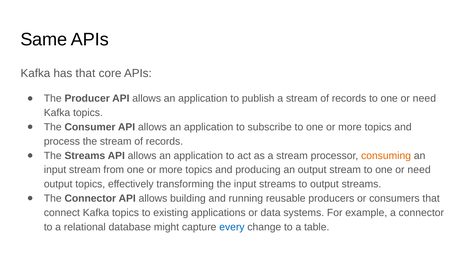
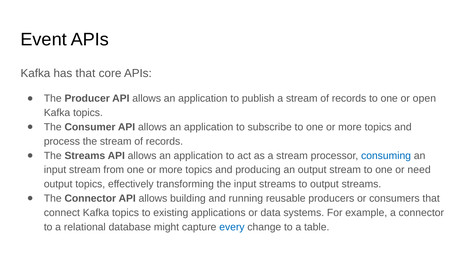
Same: Same -> Event
need at (424, 99): need -> open
consuming colour: orange -> blue
